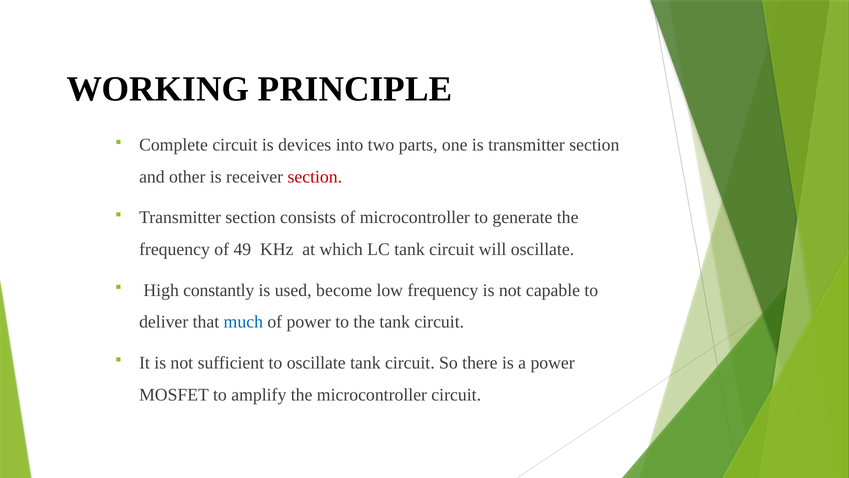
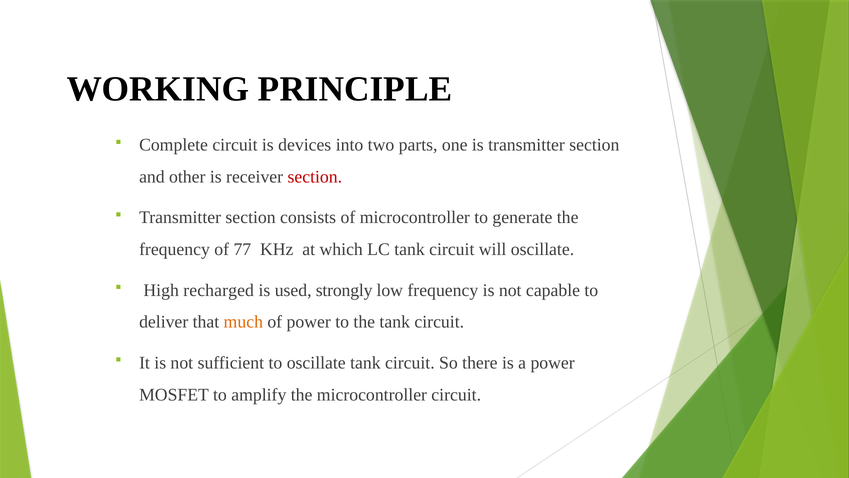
49: 49 -> 77
constantly: constantly -> recharged
become: become -> strongly
much colour: blue -> orange
